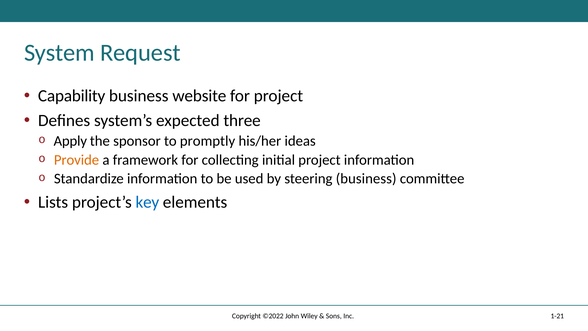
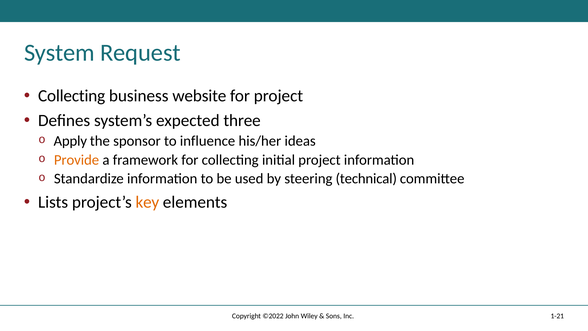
Capability at (72, 96): Capability -> Collecting
promptly: promptly -> influence
steering business: business -> technical
key colour: blue -> orange
